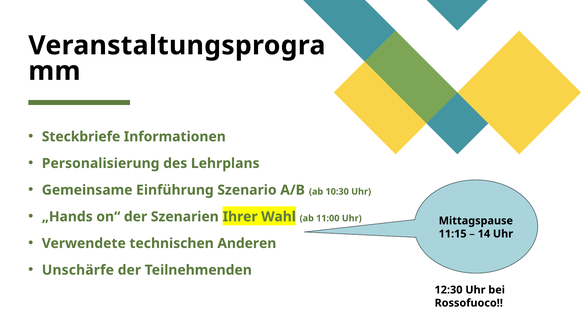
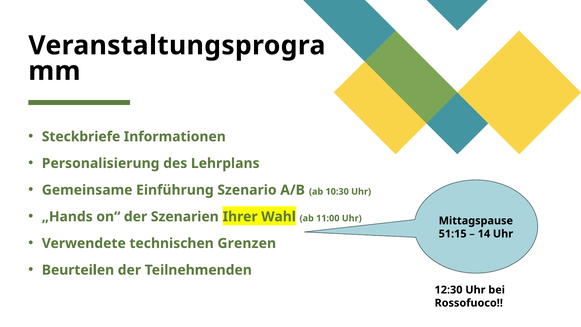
11:15: 11:15 -> 51:15
Anderen: Anderen -> Grenzen
Unschärfe: Unschärfe -> Beurteilen
